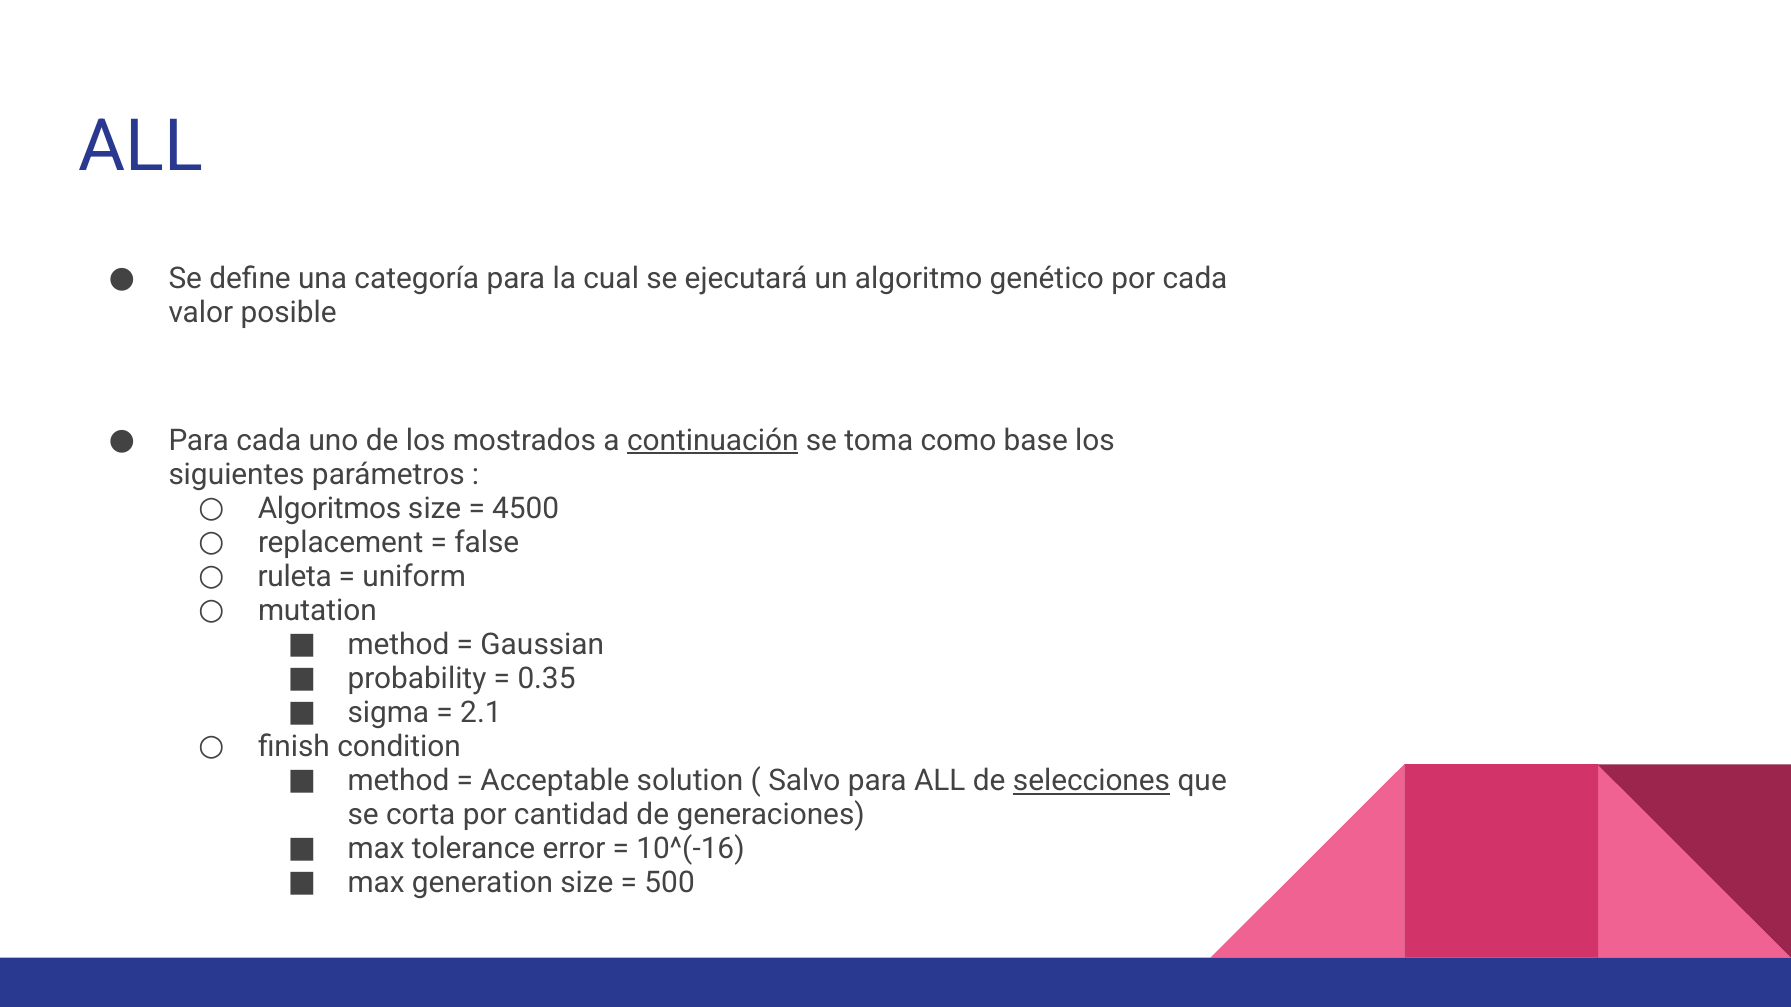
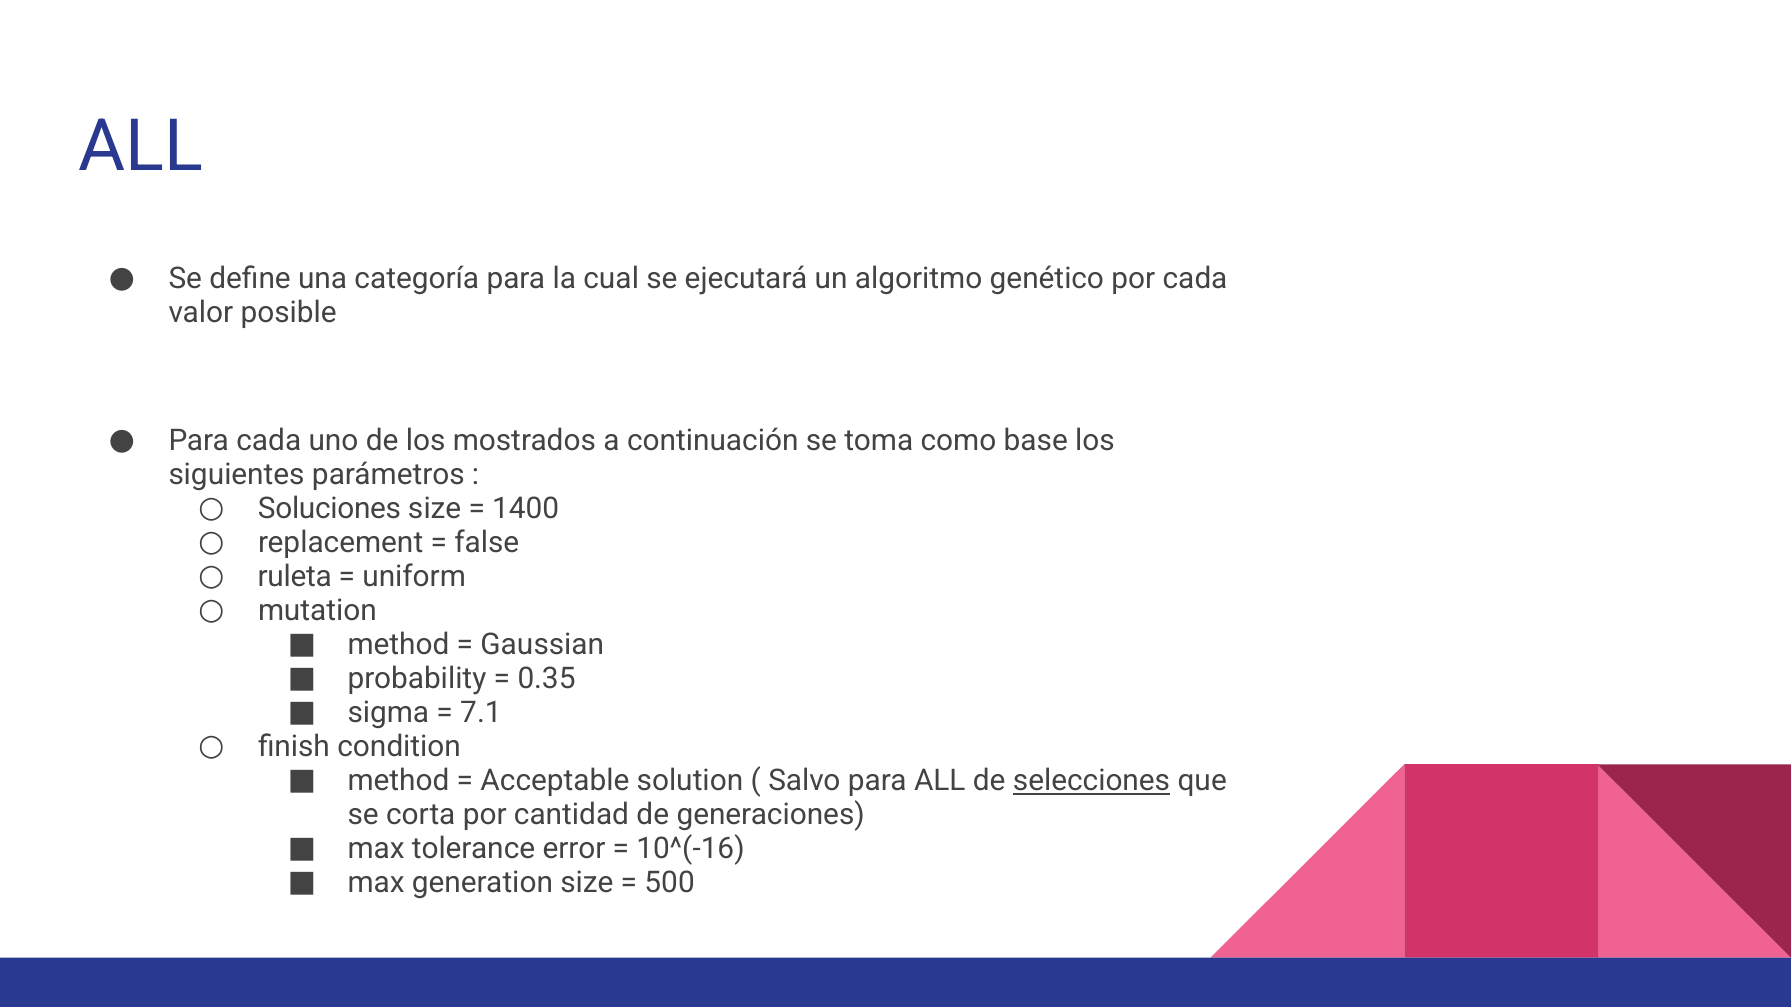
continuación underline: present -> none
Algoritmos: Algoritmos -> Soluciones
4500: 4500 -> 1400
2.1: 2.1 -> 7.1
